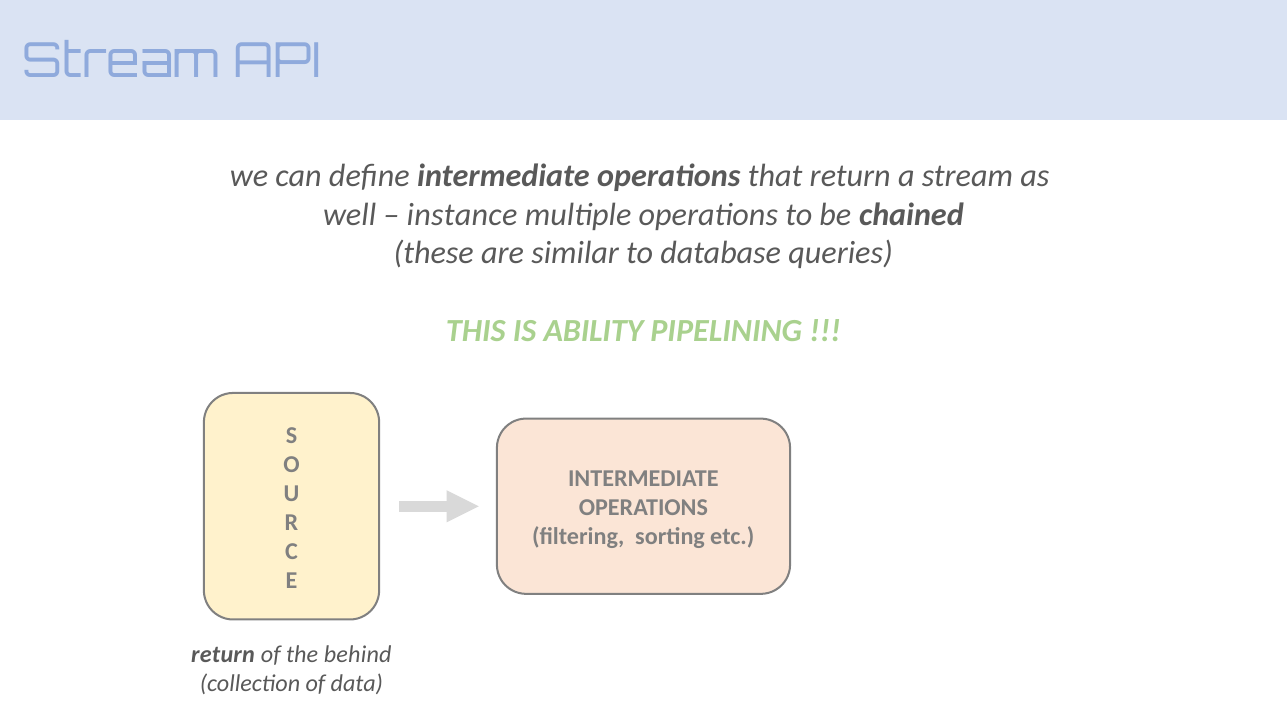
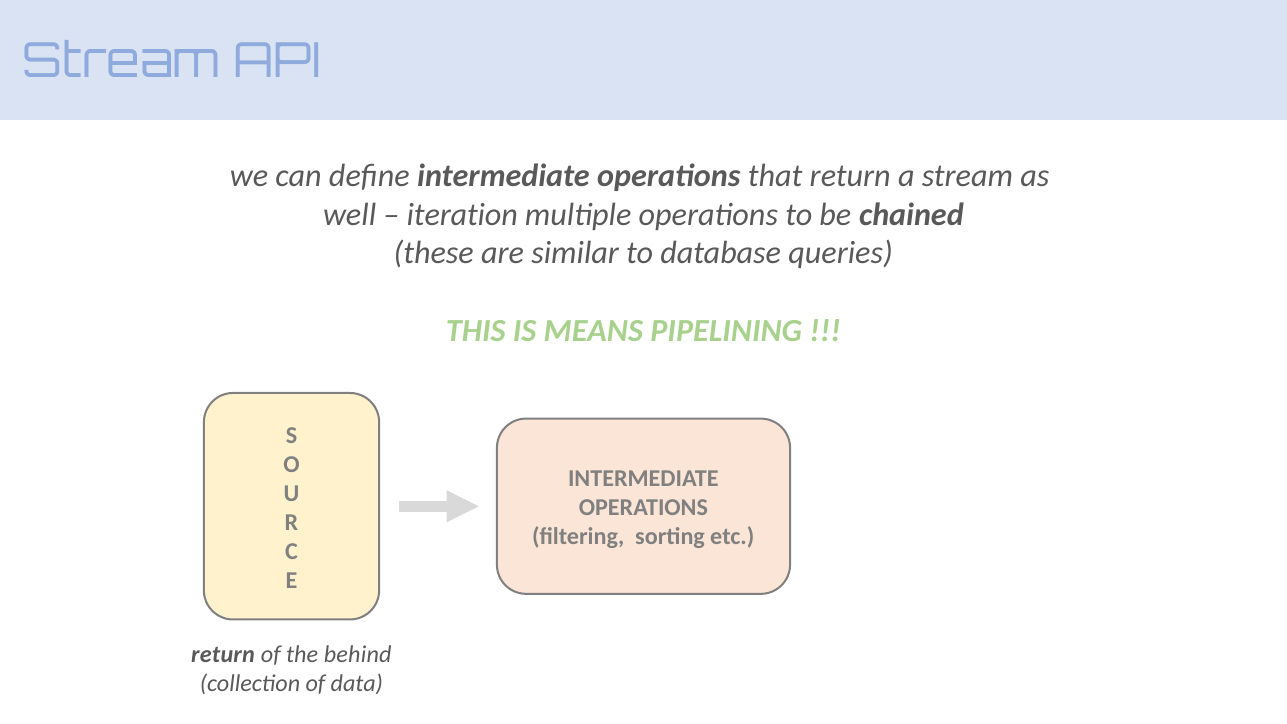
instance: instance -> iteration
ABILITY: ABILITY -> MEANS
